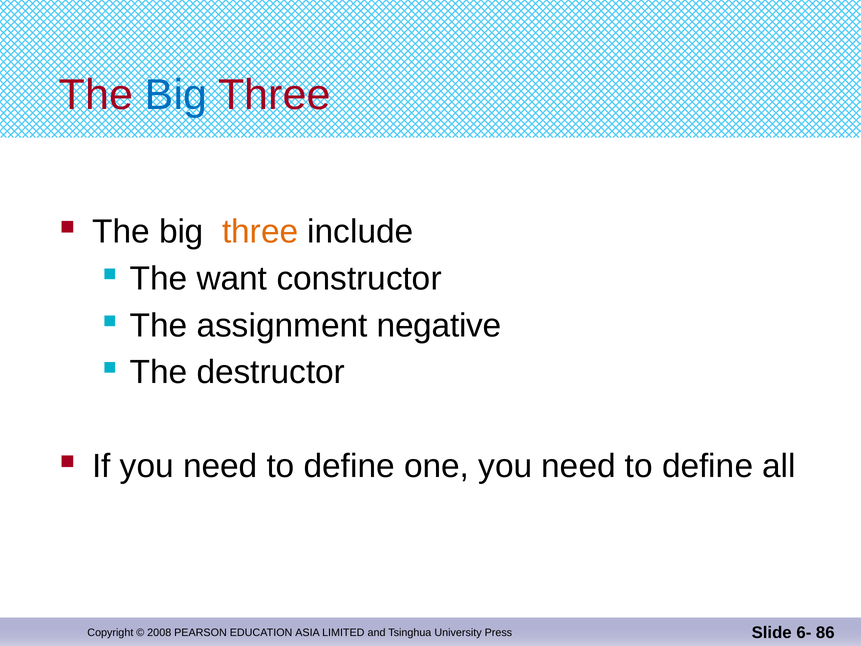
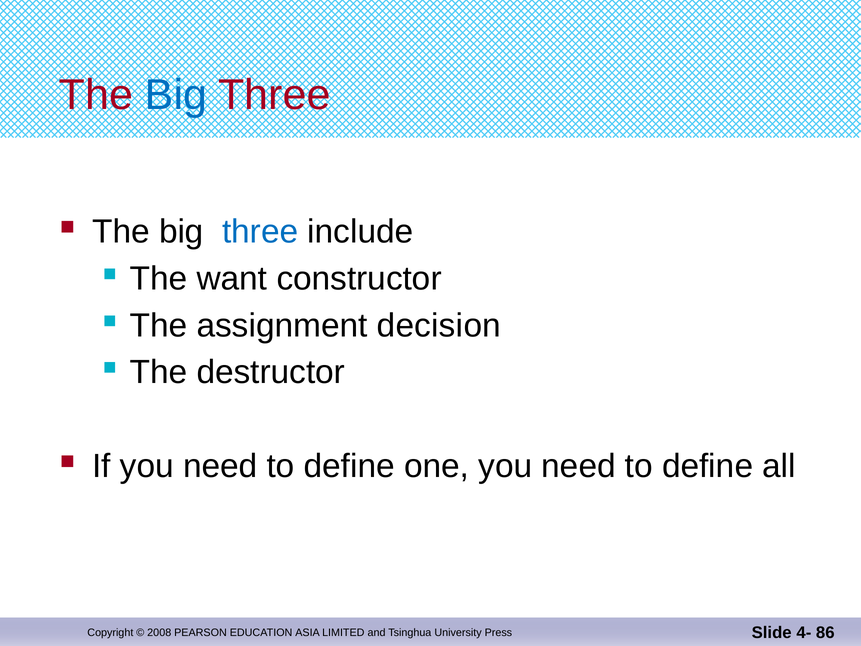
three at (260, 232) colour: orange -> blue
negative: negative -> decision
6-: 6- -> 4-
